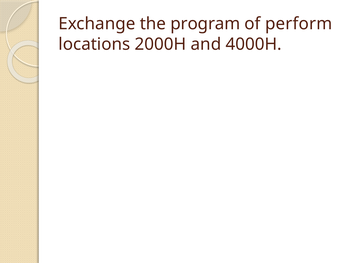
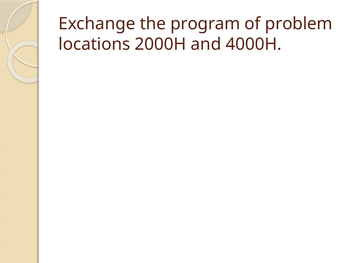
perform: perform -> problem
